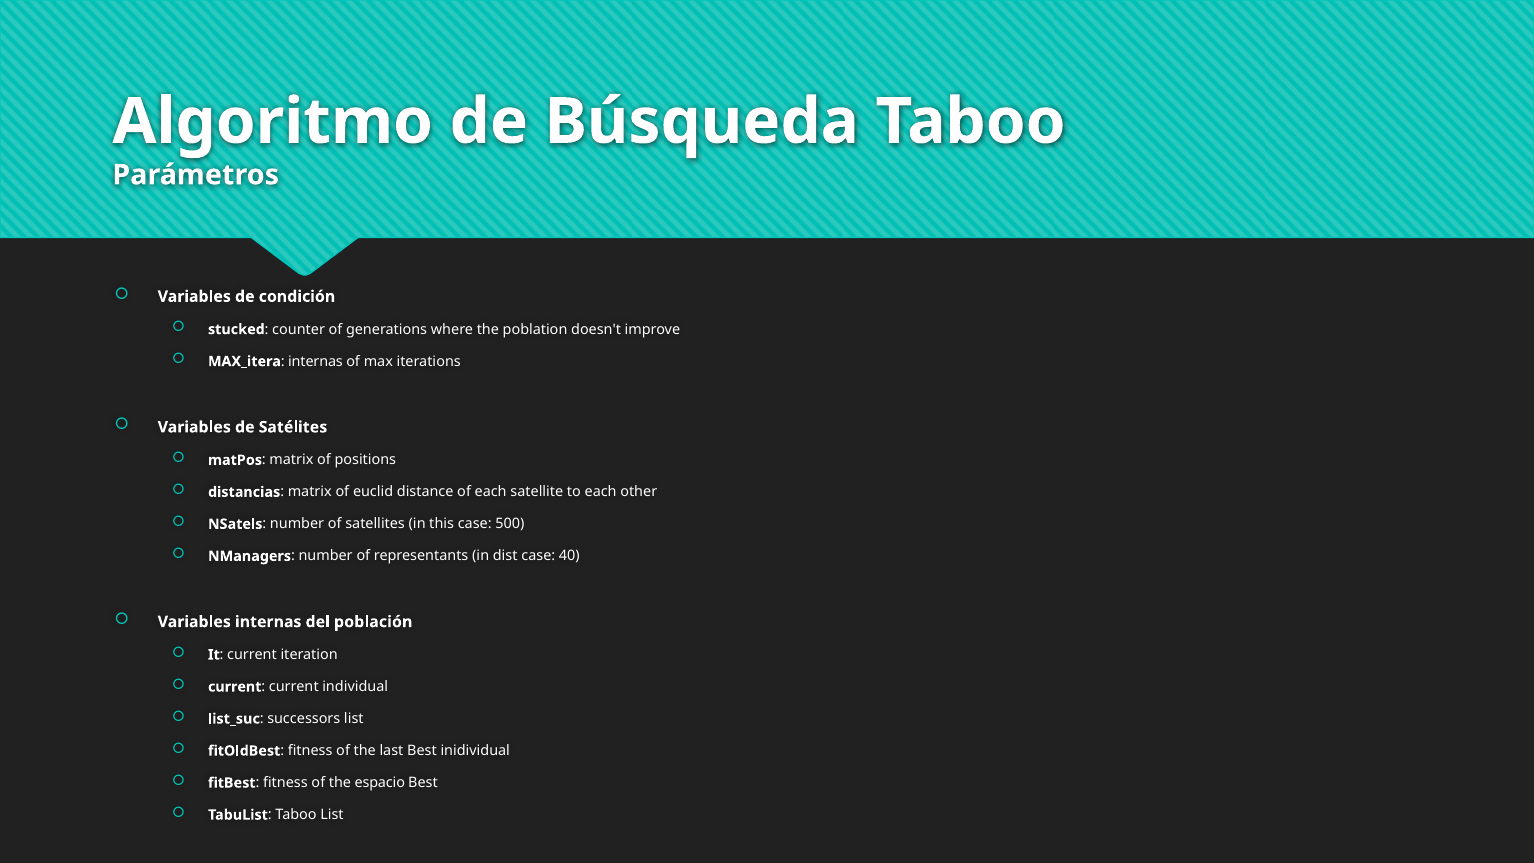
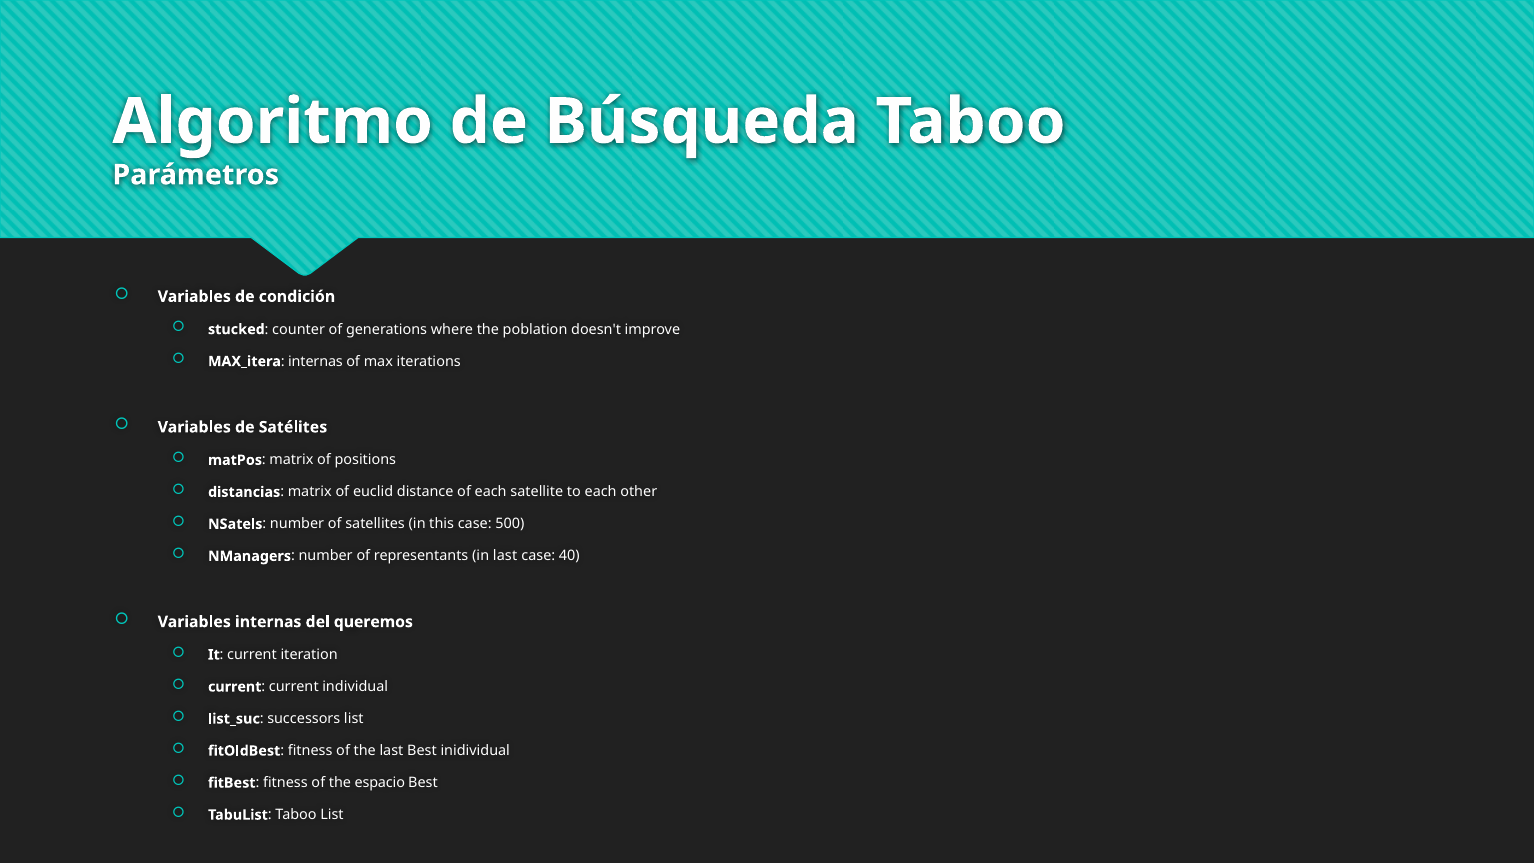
in dist: dist -> last
población: población -> queremos
